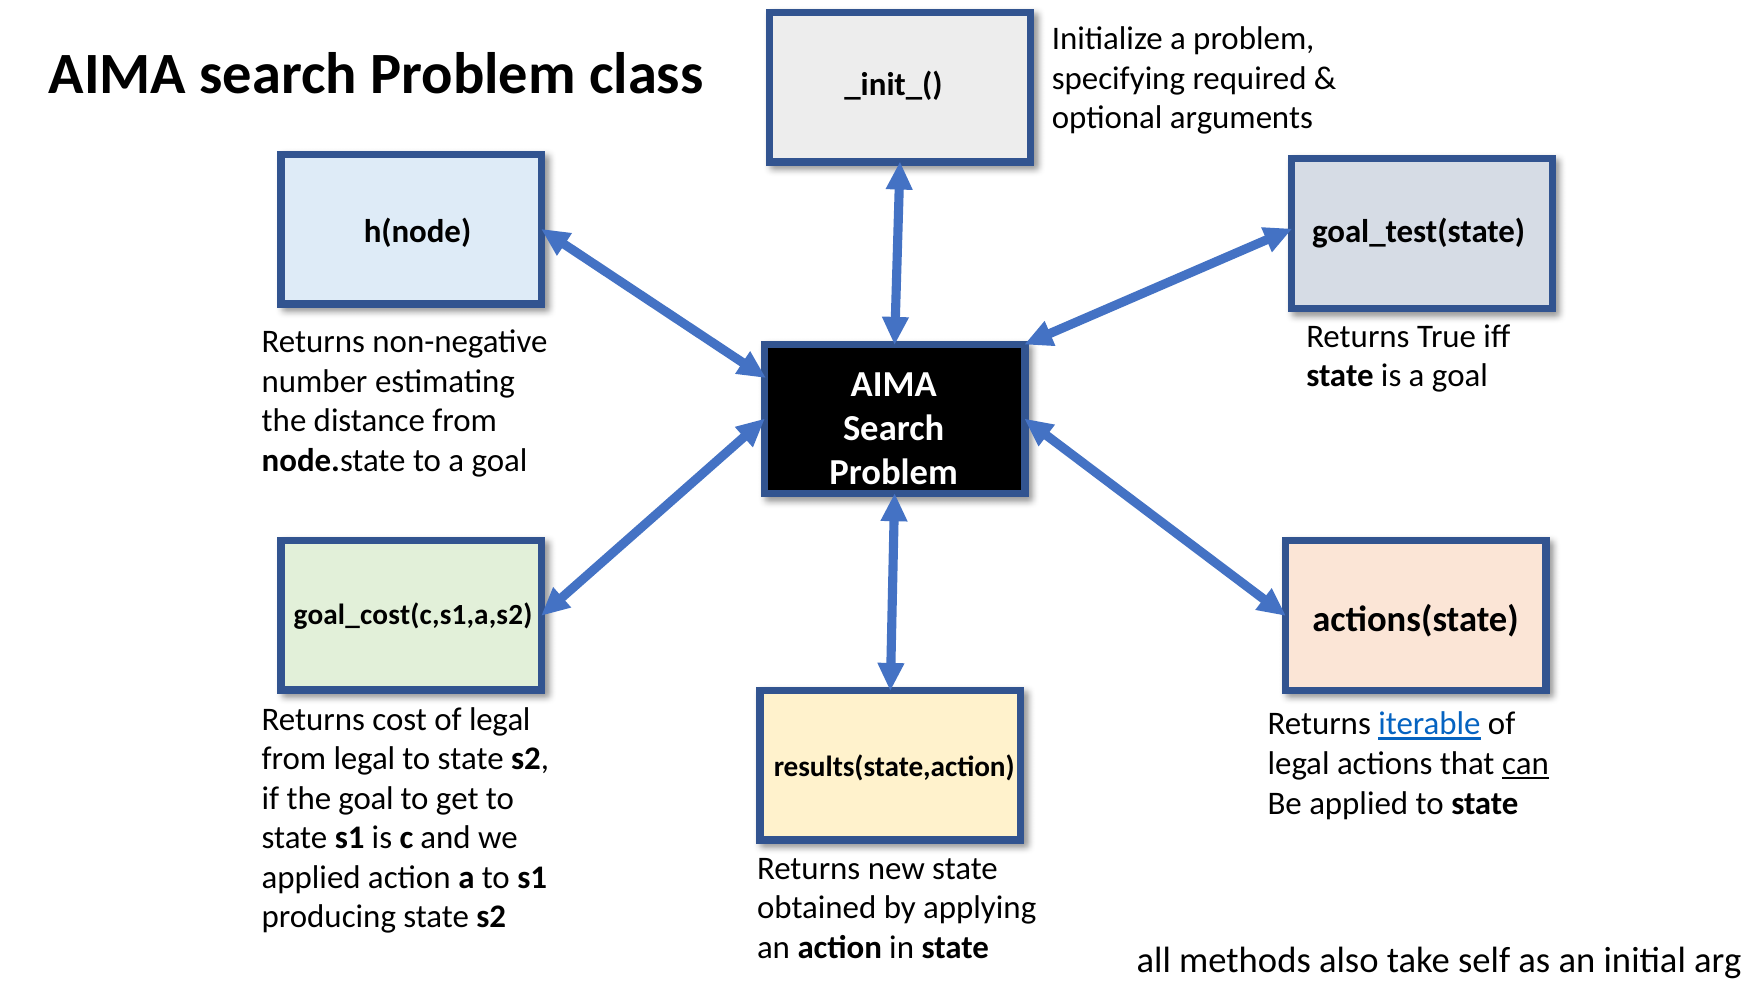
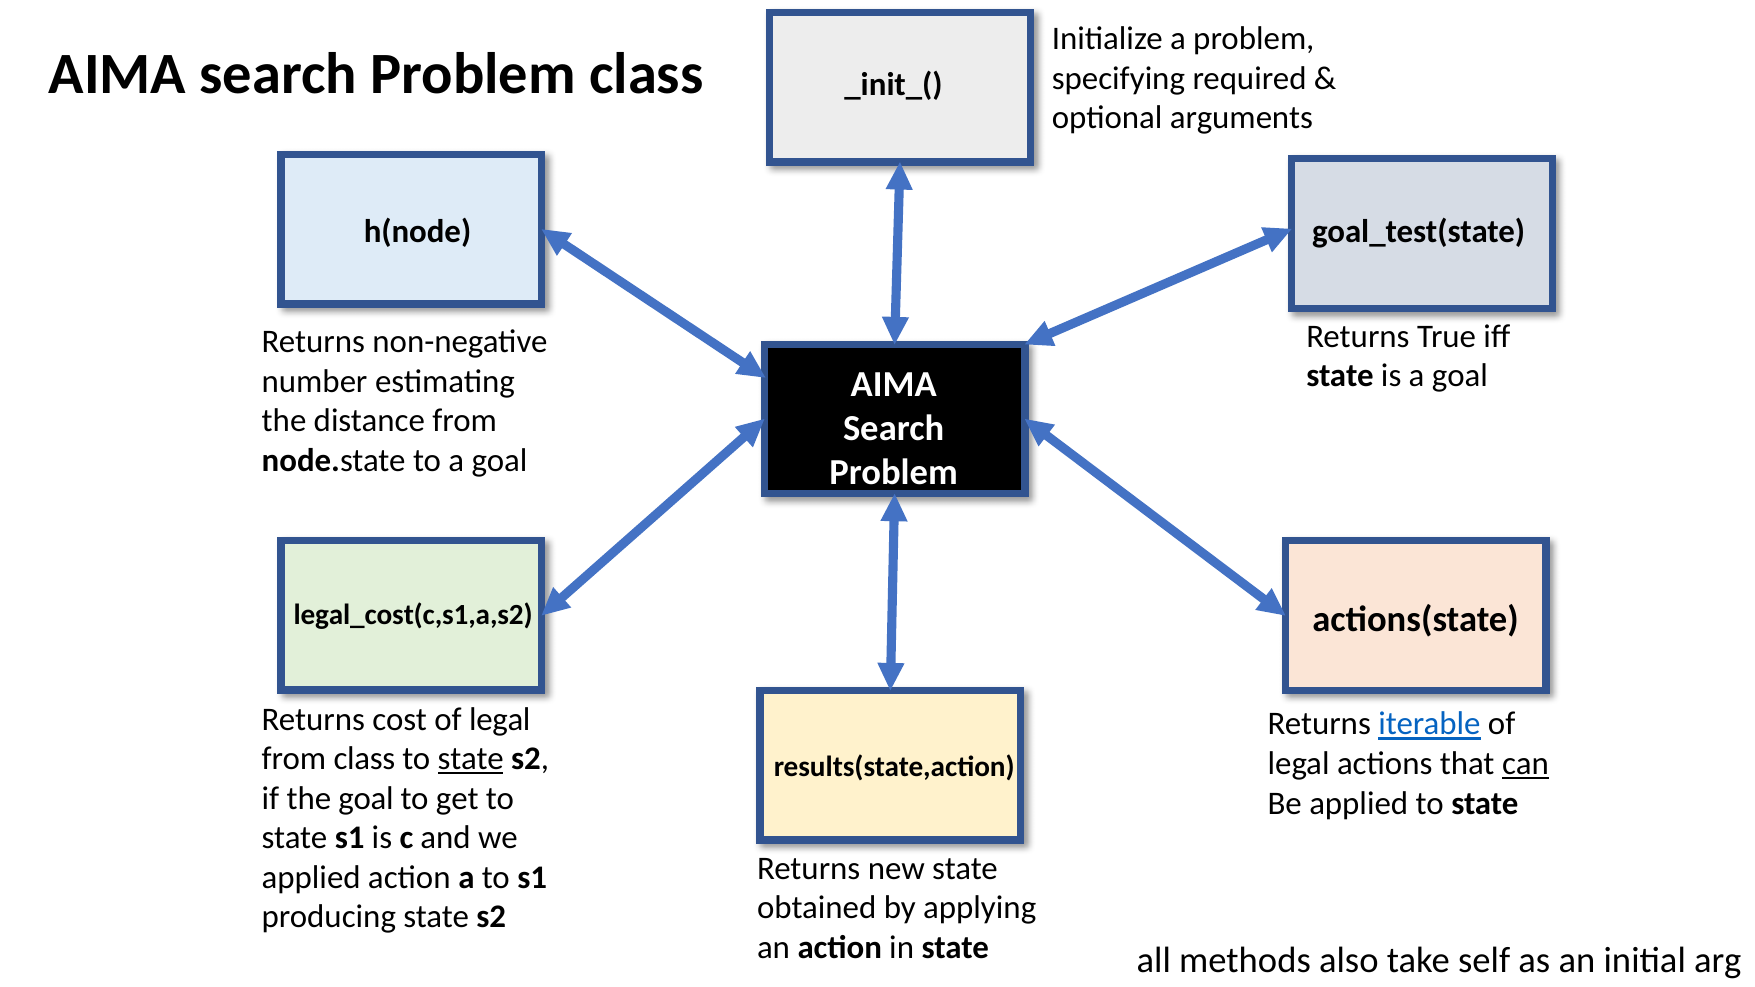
goal_cost(c,s1,a,s2: goal_cost(c,s1,a,s2 -> legal_cost(c,s1,a,s2
from legal: legal -> class
state at (471, 759) underline: none -> present
